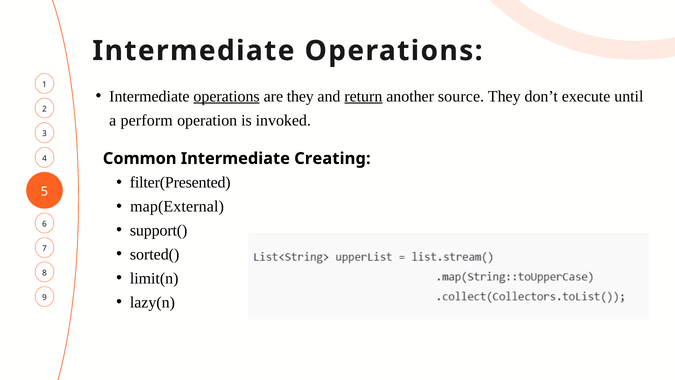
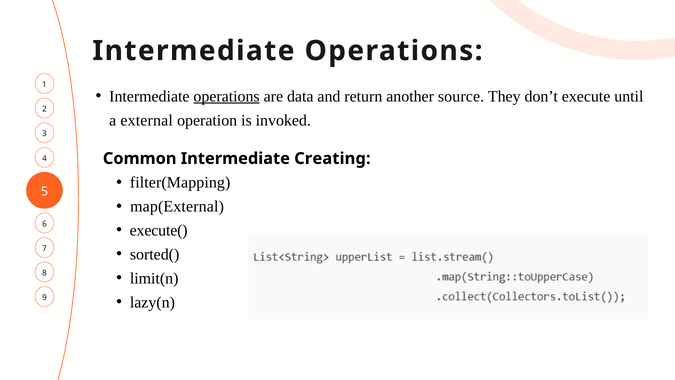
are they: they -> data
return underline: present -> none
perform: perform -> external
filter(Presented: filter(Presented -> filter(Mapping
support(: support( -> execute(
